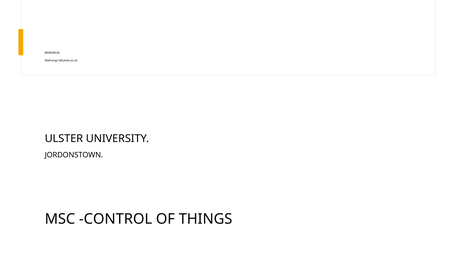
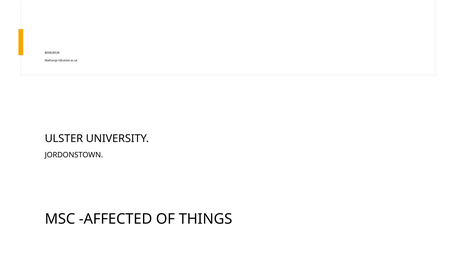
CONTROL: CONTROL -> AFFECTED
